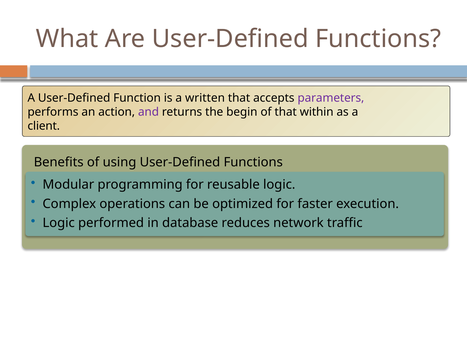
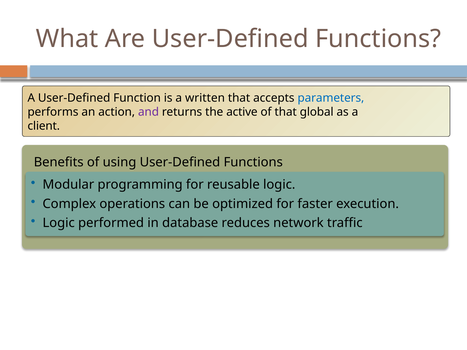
parameters colour: purple -> blue
begin: begin -> active
within: within -> global
